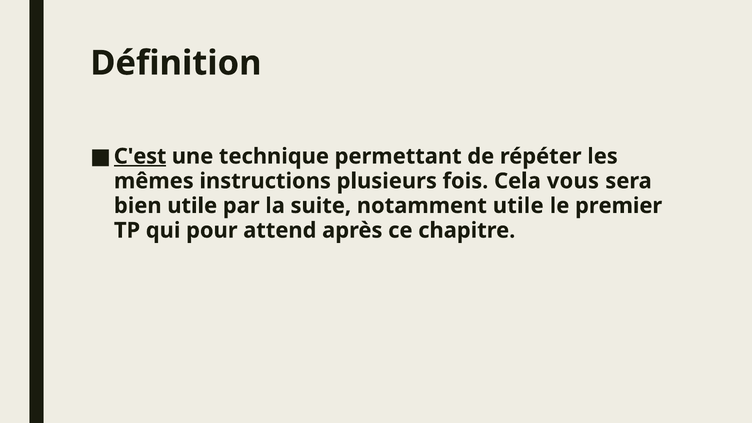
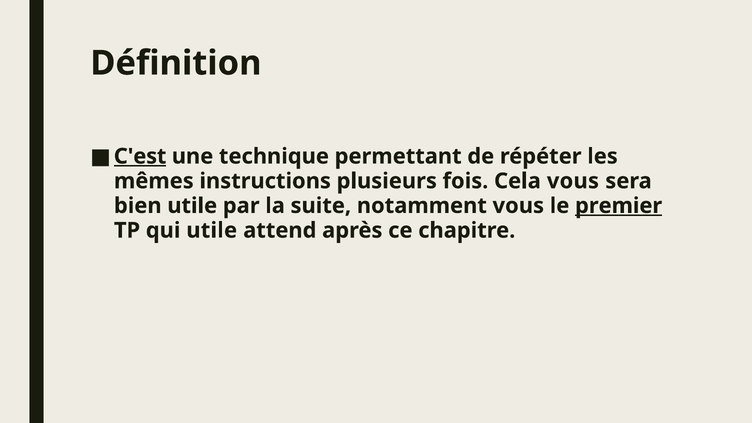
notamment utile: utile -> vous
premier underline: none -> present
qui pour: pour -> utile
